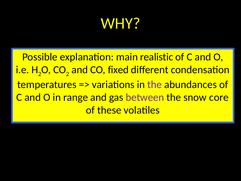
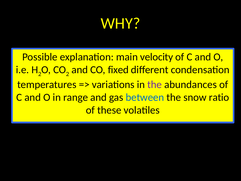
realistic: realistic -> velocity
between colour: purple -> blue
core: core -> ratio
